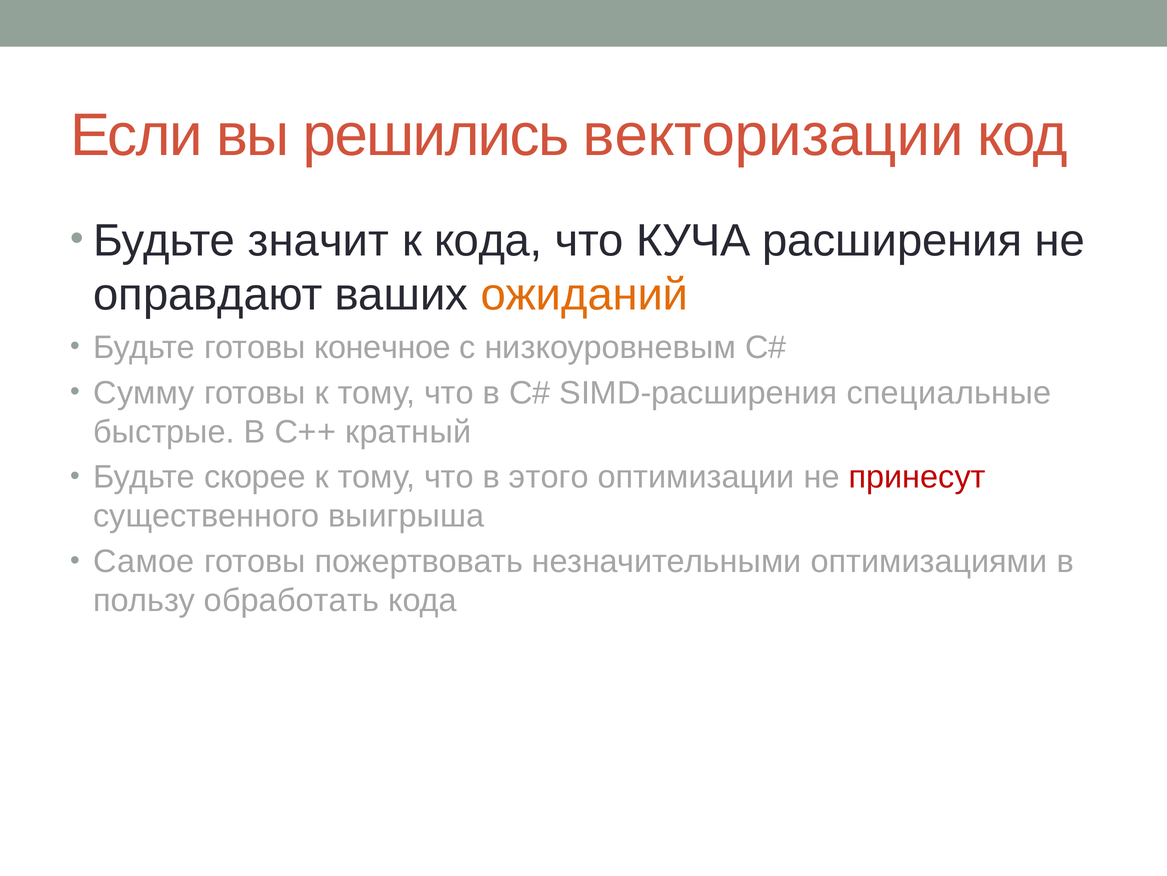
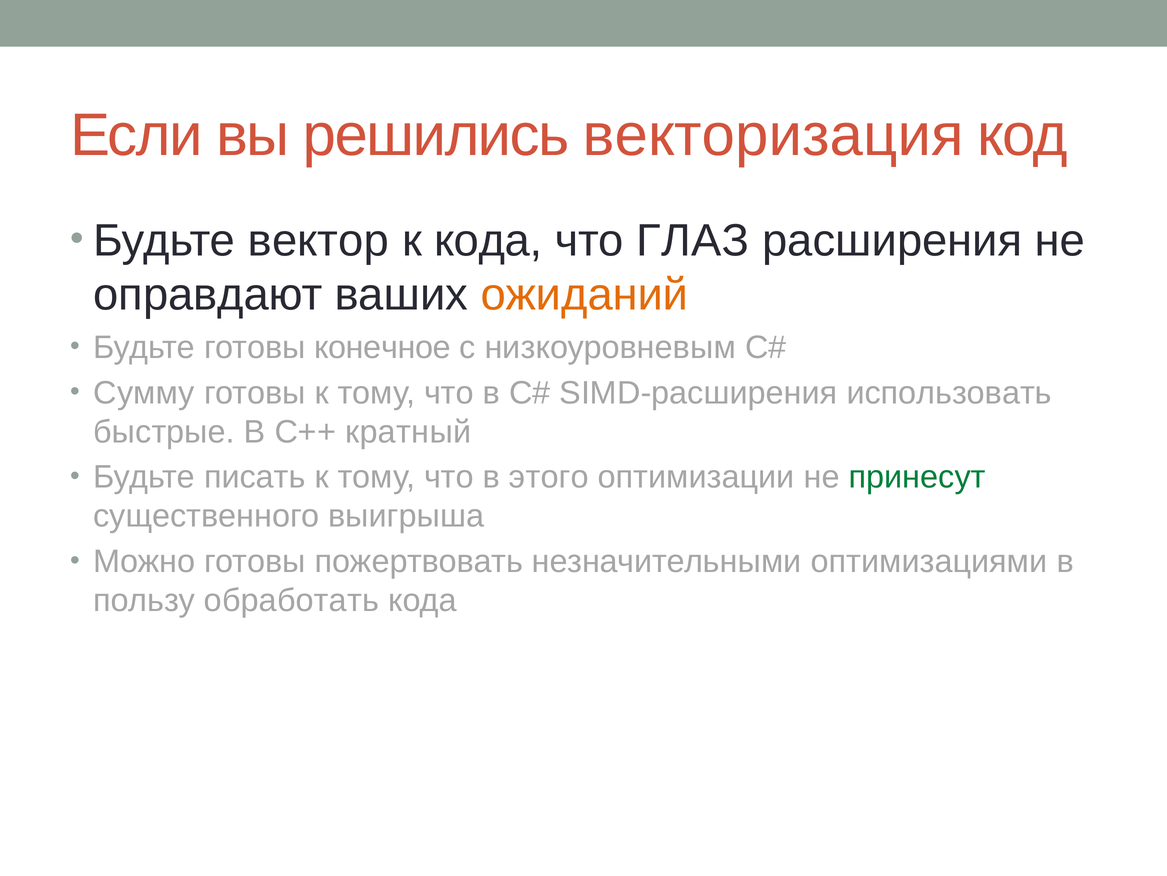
векторизации: векторизации -> векторизация
значит: значит -> вектор
КУЧА: КУЧА -> ГЛАЗ
специальные: специальные -> использовать
скорее: скорее -> писать
принесут colour: red -> green
Самое: Самое -> Можно
